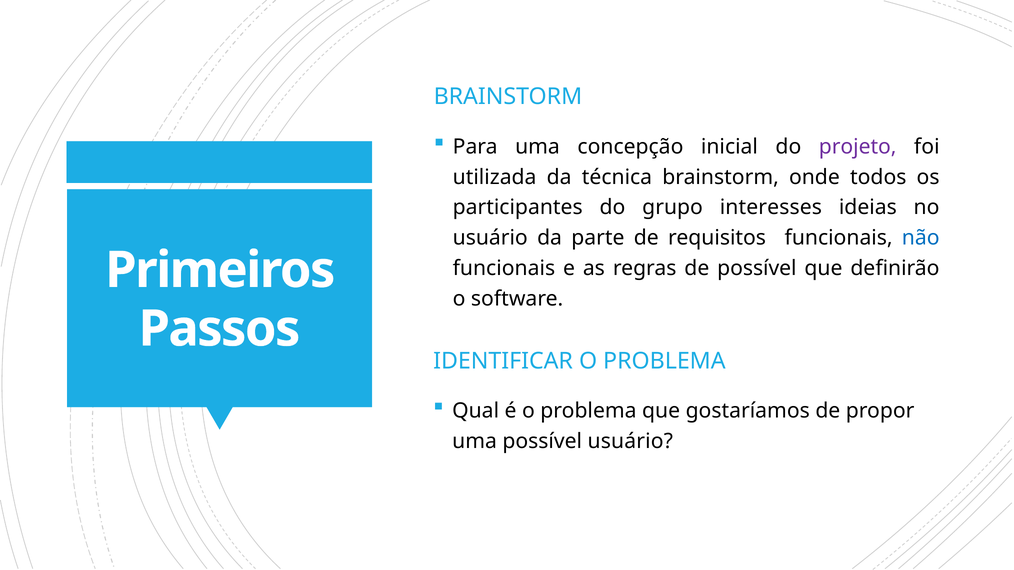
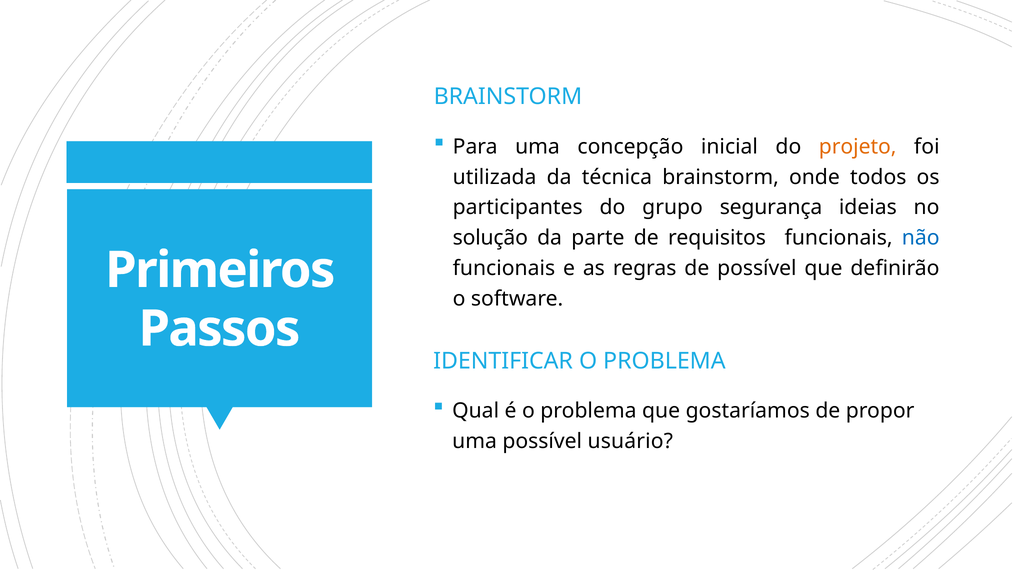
projeto colour: purple -> orange
interesses: interesses -> segurança
usuário at (490, 238): usuário -> solução
